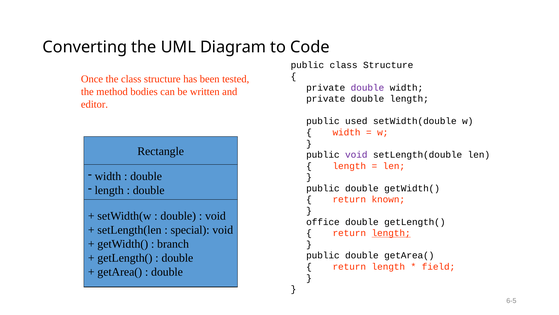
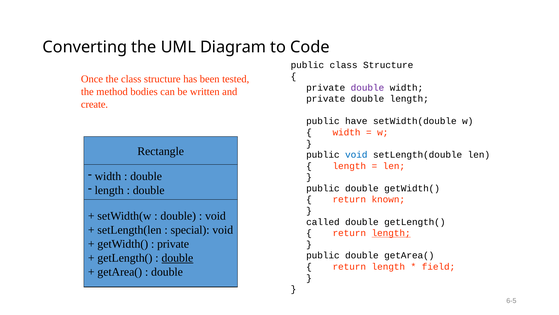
editor: editor -> create
used: used -> have
void at (356, 155) colour: purple -> blue
office: office -> called
branch at (173, 244): branch -> private
double at (177, 258) underline: none -> present
